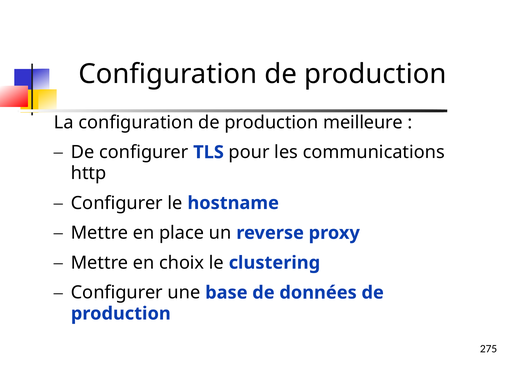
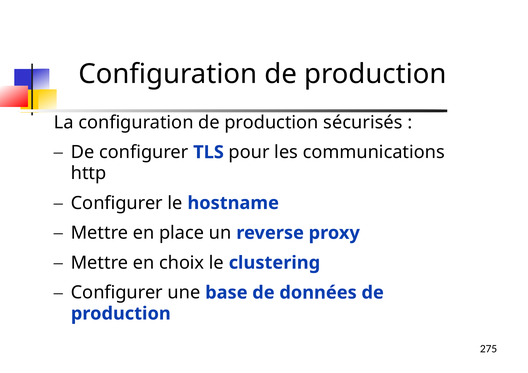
meilleure: meilleure -> sécurisés
